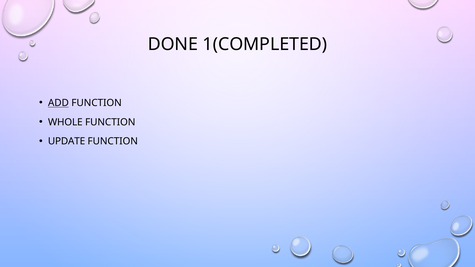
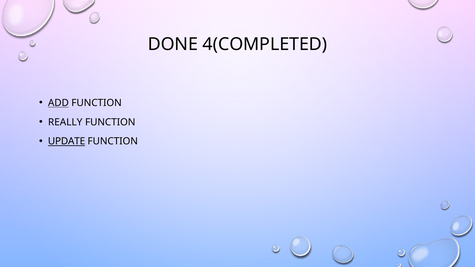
1(COMPLETED: 1(COMPLETED -> 4(COMPLETED
WHOLE: WHOLE -> REALLY
UPDATE underline: none -> present
